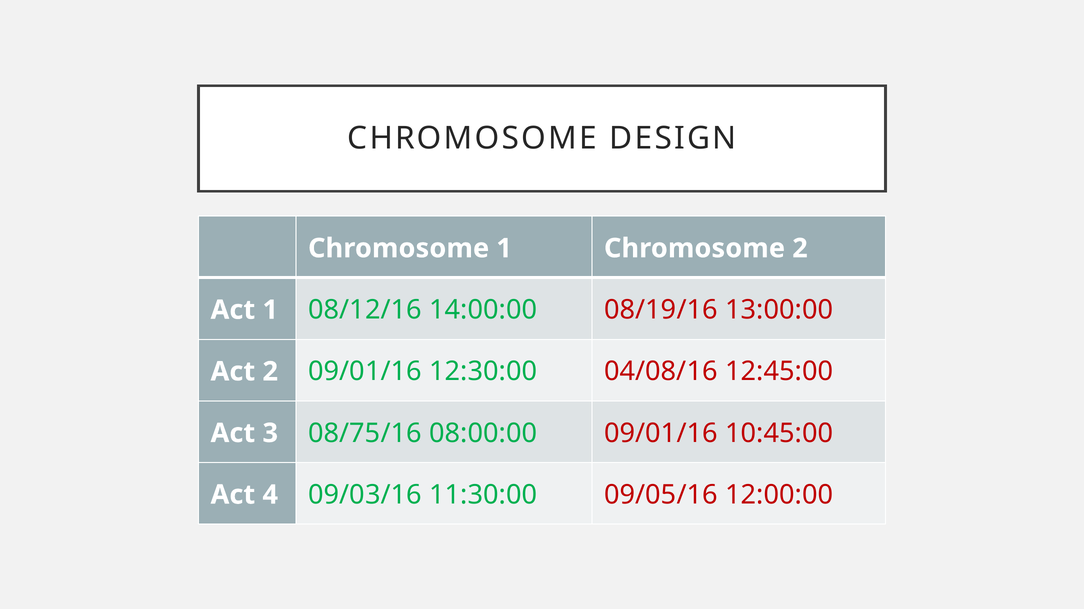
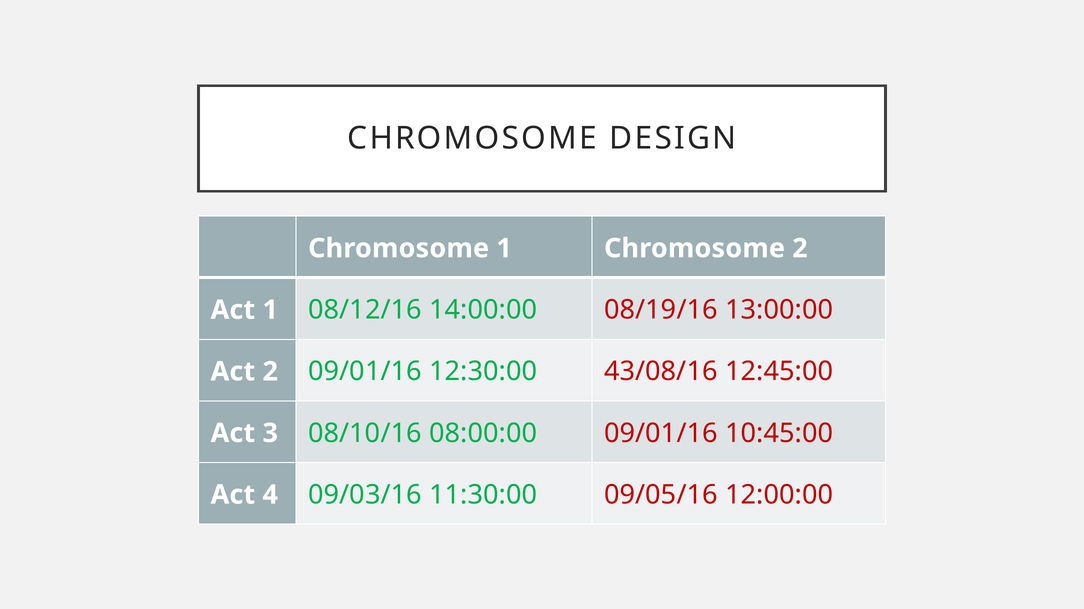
04/08/16: 04/08/16 -> 43/08/16
08/75/16: 08/75/16 -> 08/10/16
